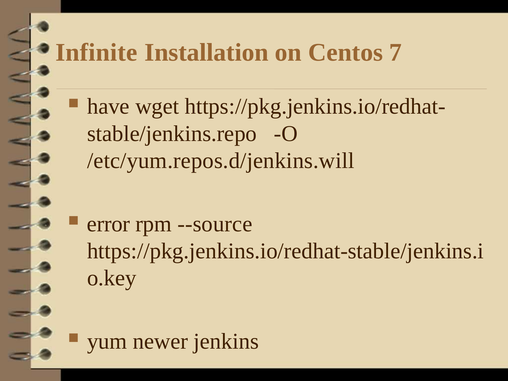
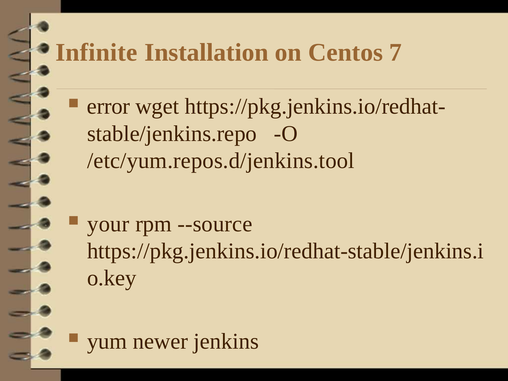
have: have -> error
/etc/yum.repos.d/jenkins.will: /etc/yum.repos.d/jenkins.will -> /etc/yum.repos.d/jenkins.tool
error: error -> your
